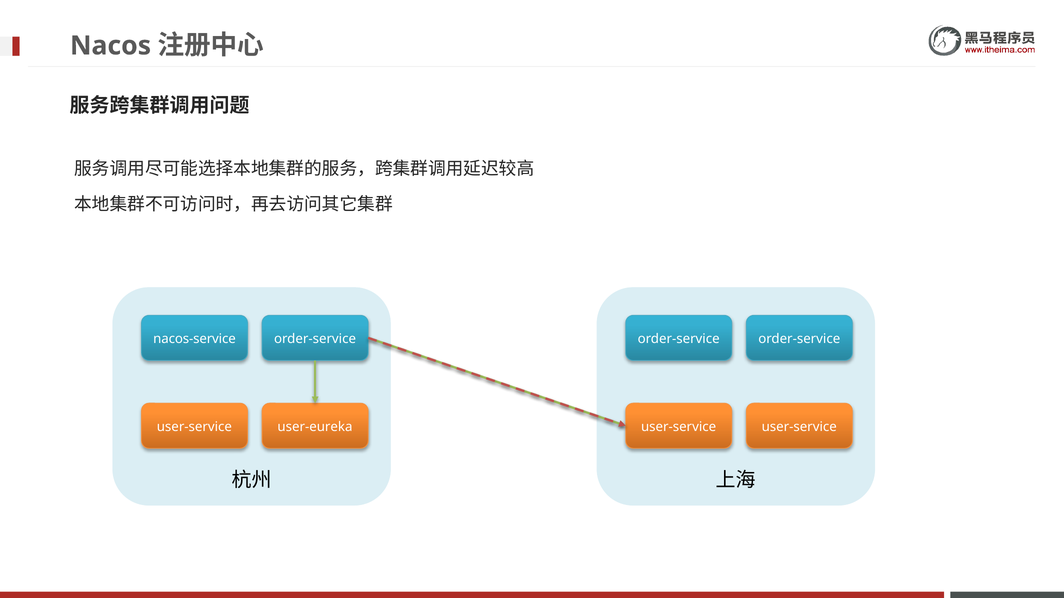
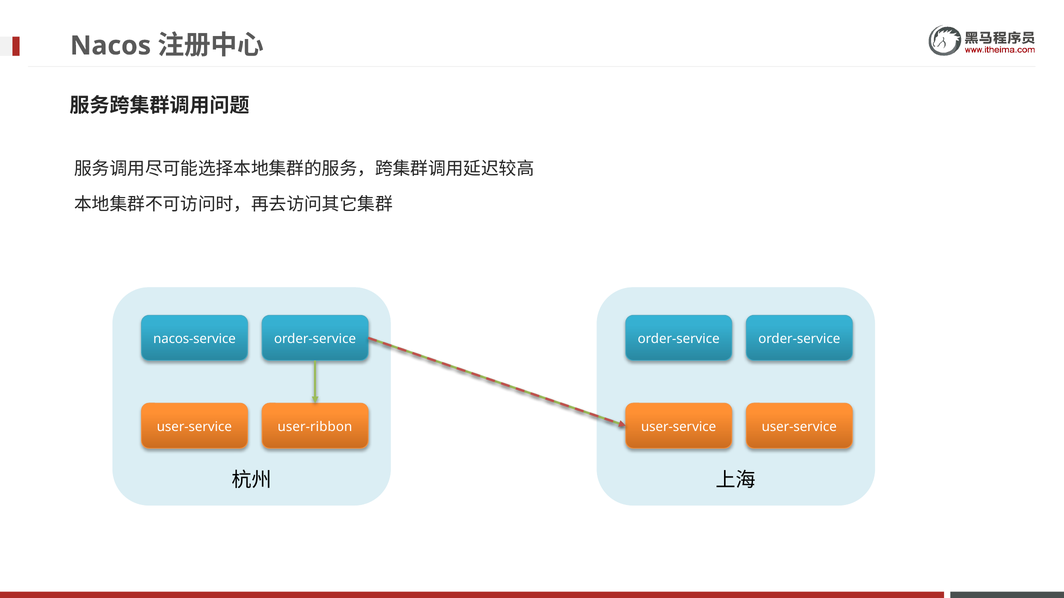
user-eureka: user-eureka -> user-ribbon
